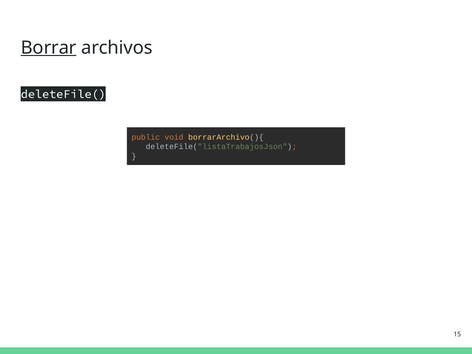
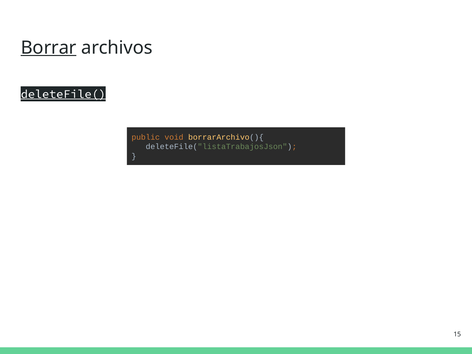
deleteFile( underline: none -> present
